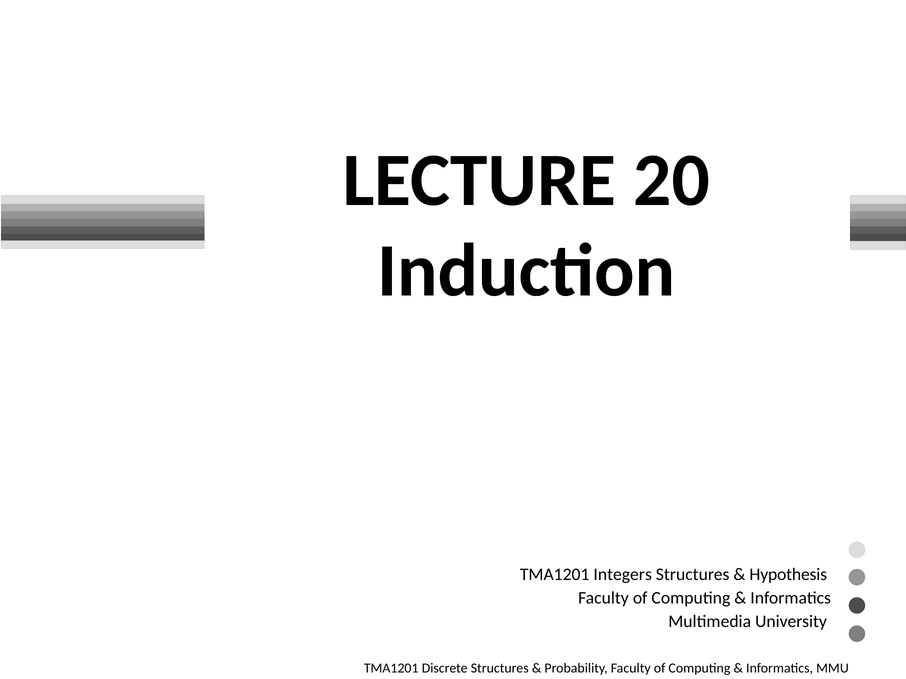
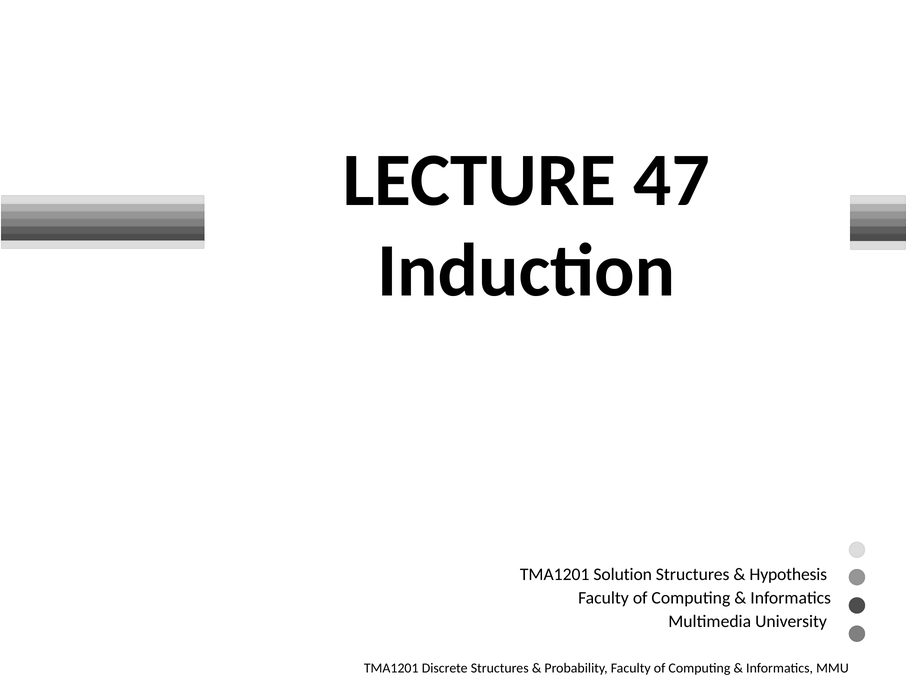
20: 20 -> 47
Integers: Integers -> Solution
